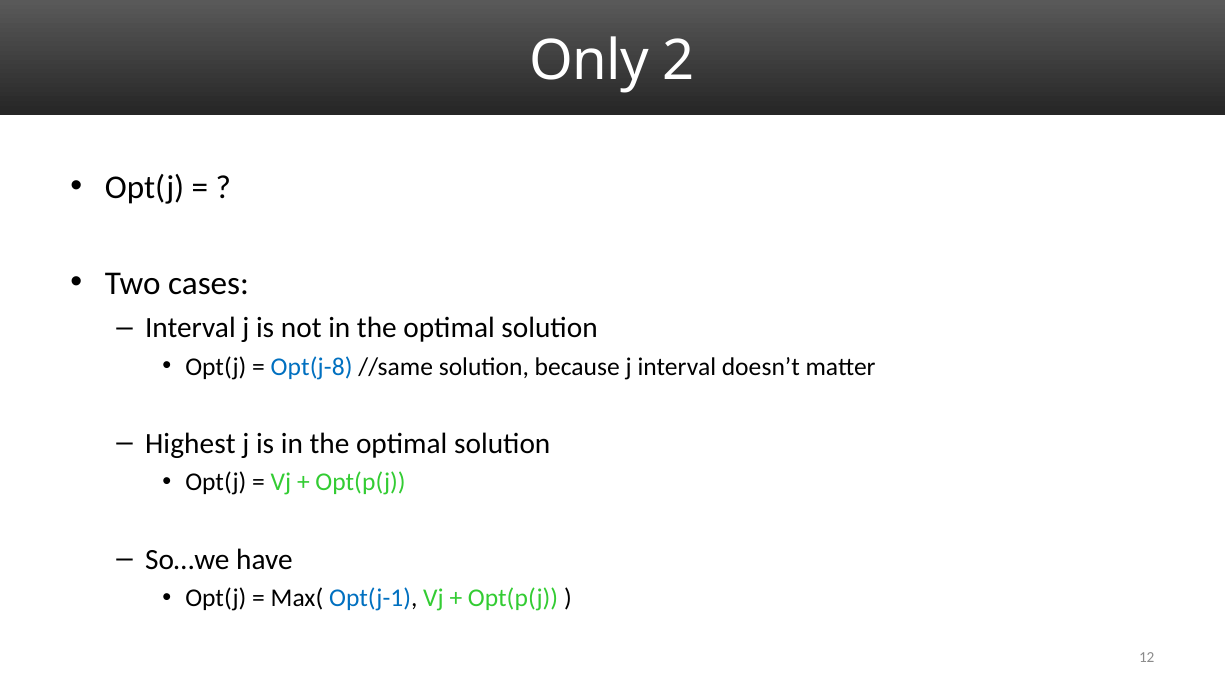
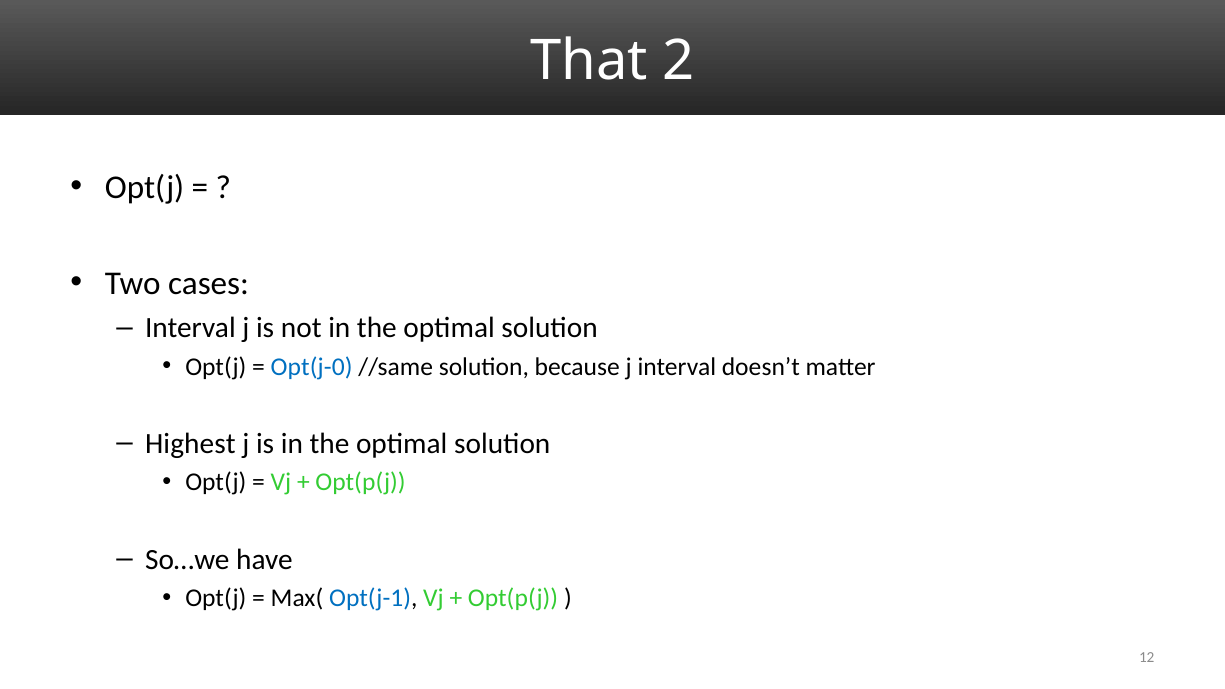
Only: Only -> That
Opt(j-8: Opt(j-8 -> Opt(j-0
